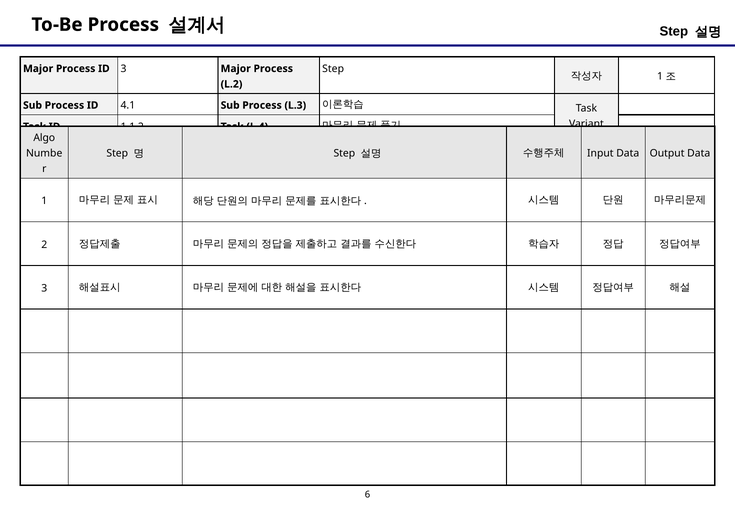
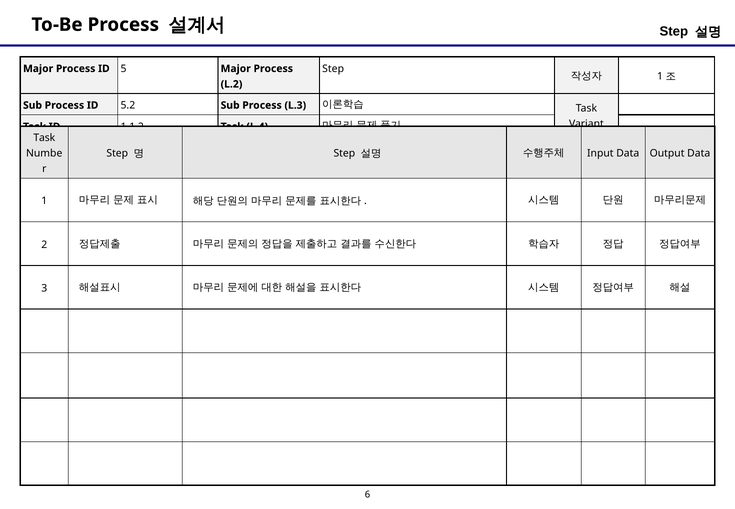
ID 3: 3 -> 5
4.1: 4.1 -> 5.2
Algo at (44, 138): Algo -> Task
